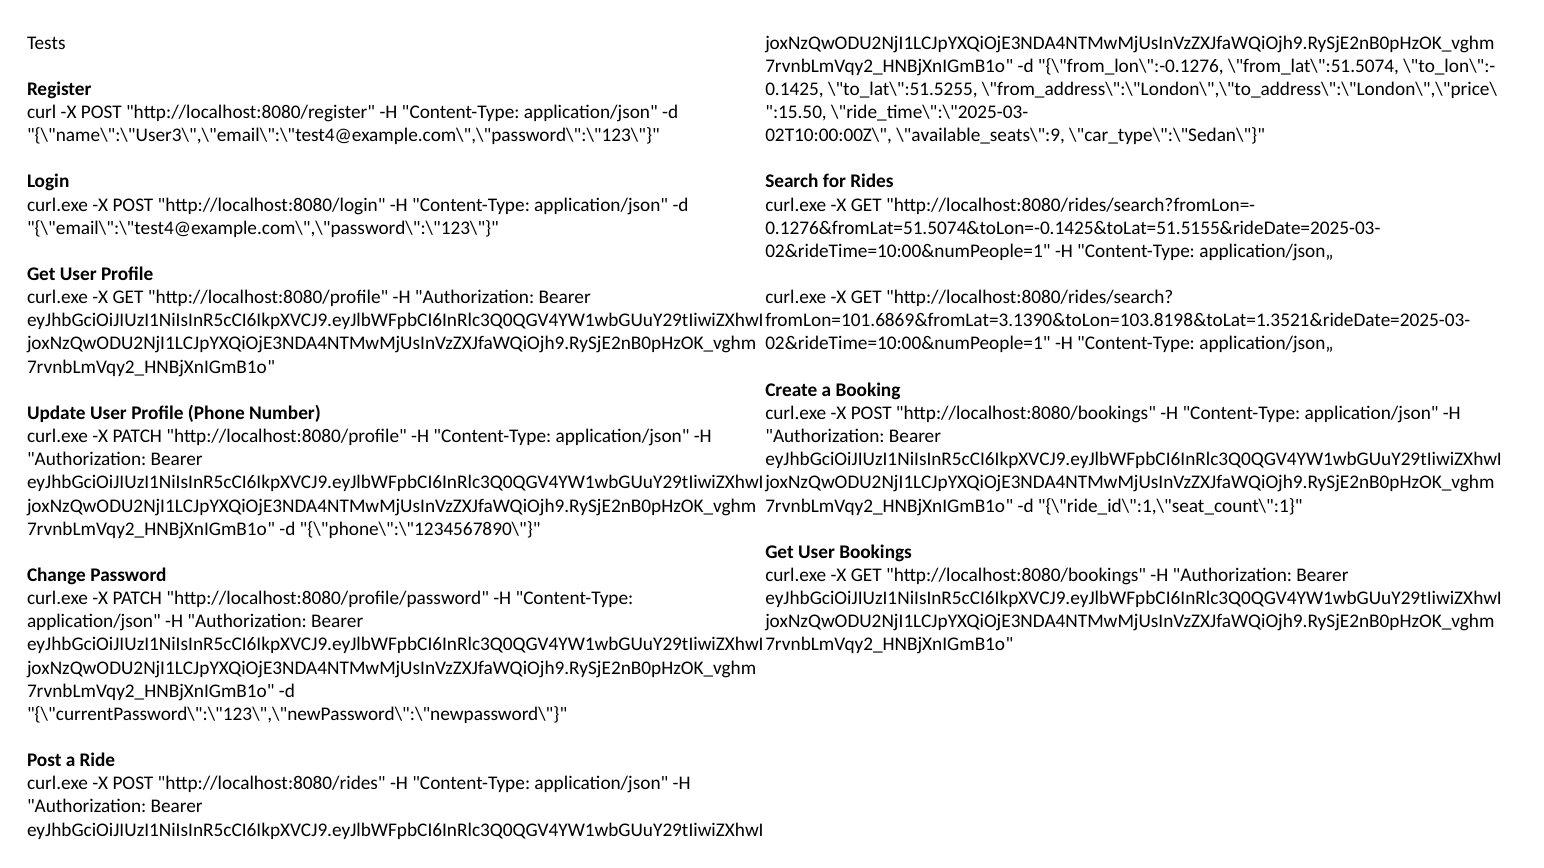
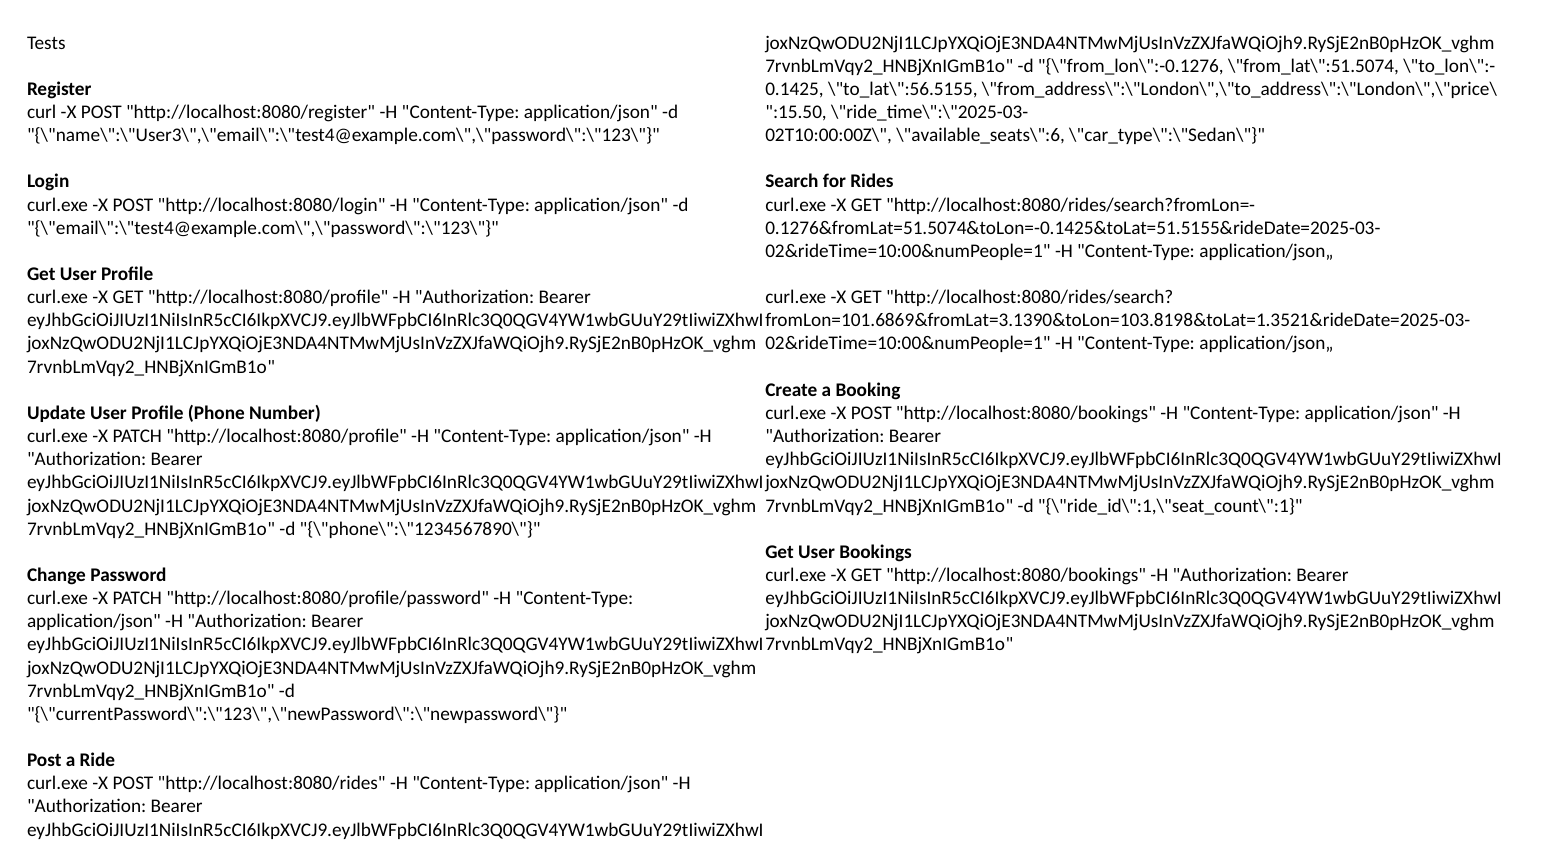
\"to_lat\":51.5255: \"to_lat\":51.5255 -> \"to_lat\":56.5155
\"available_seats\":9: \"available_seats\":9 -> \"available_seats\":6
